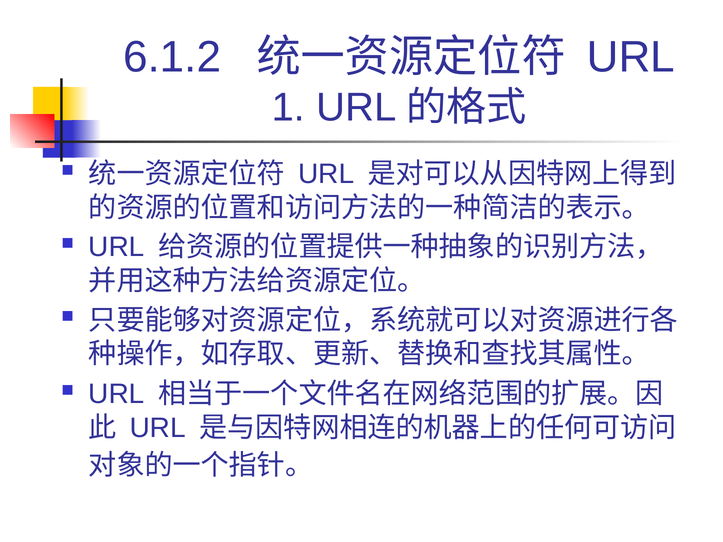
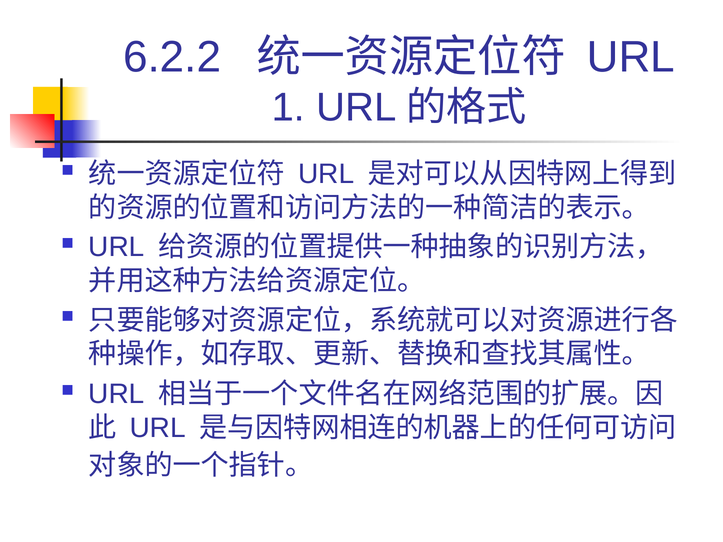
6.1.2: 6.1.2 -> 6.2.2
